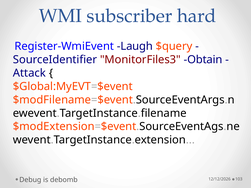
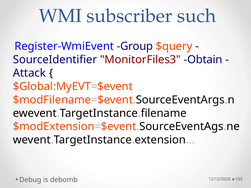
hard: hard -> such
Laugh: Laugh -> Group
